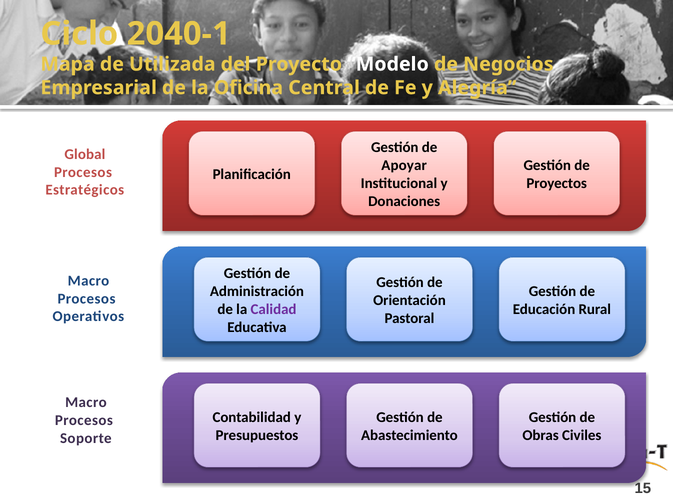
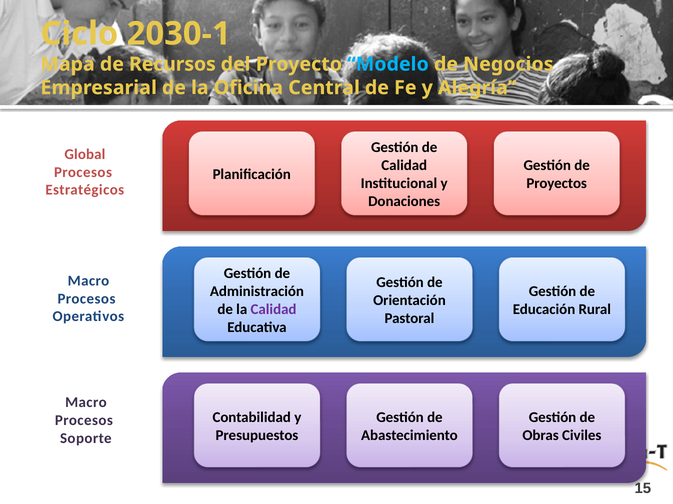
2040-1: 2040-1 -> 2030-1
Utilizada: Utilizada -> Recursos
Modelo colour: white -> light blue
Apoyar at (404, 166): Apoyar -> Calidad
